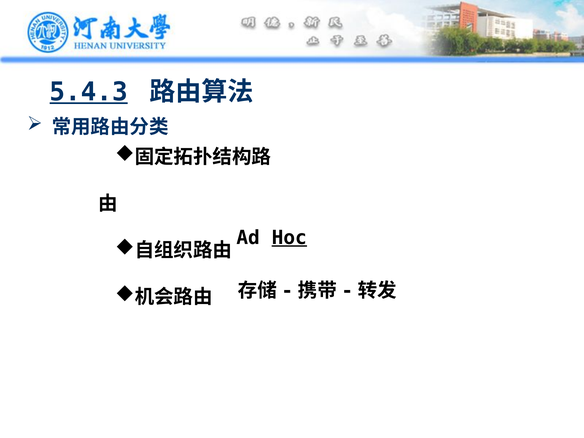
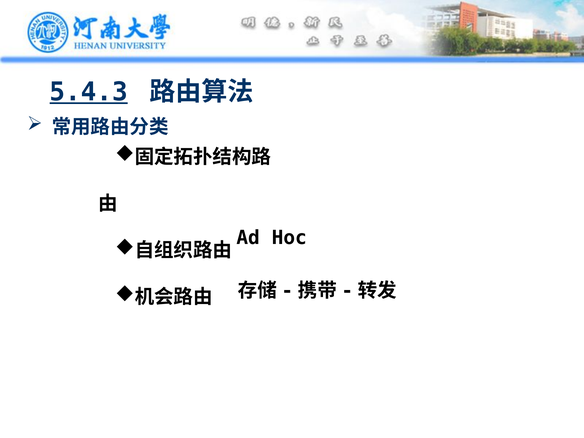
Hoc underline: present -> none
